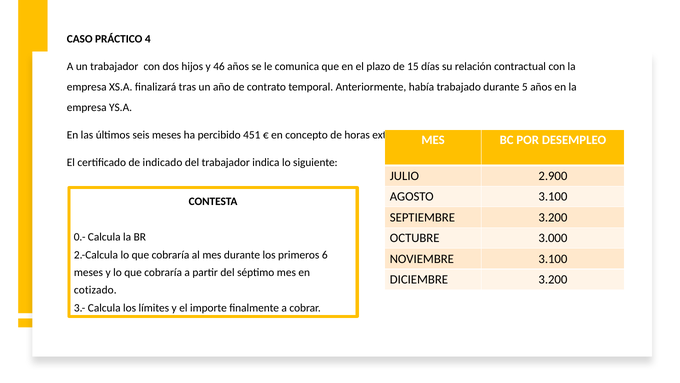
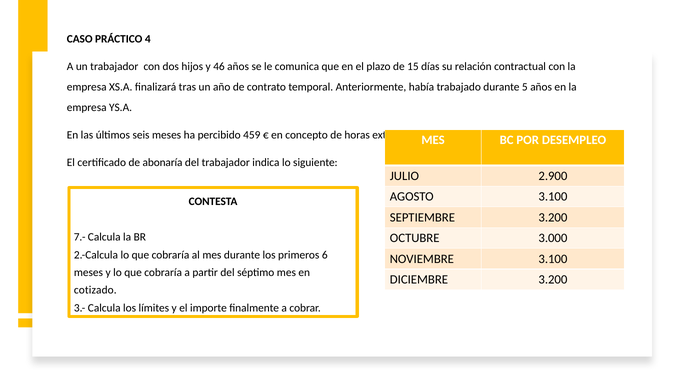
451: 451 -> 459
indicado: indicado -> abonaría
0.-: 0.- -> 7.-
